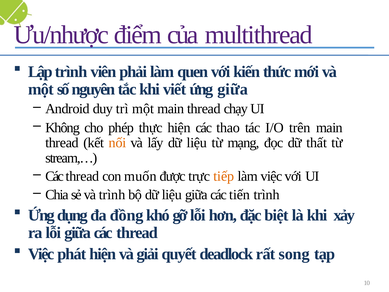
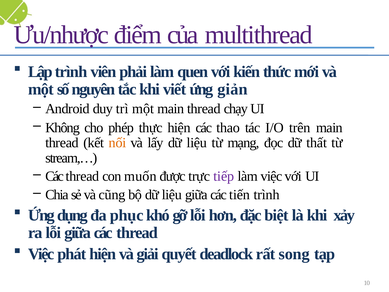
ứng giữa: giữa -> giản
tiếp colour: orange -> purple
và trình: trình -> cũng
đồng: đồng -> phục
